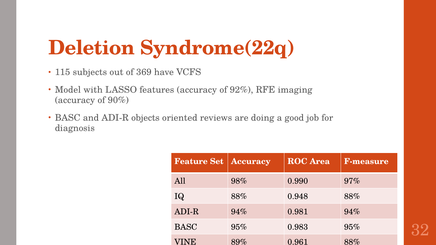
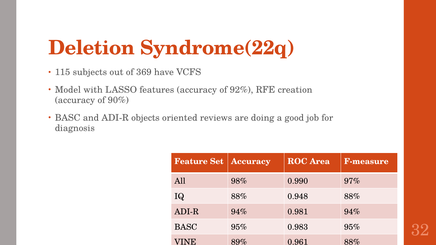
imaging: imaging -> creation
